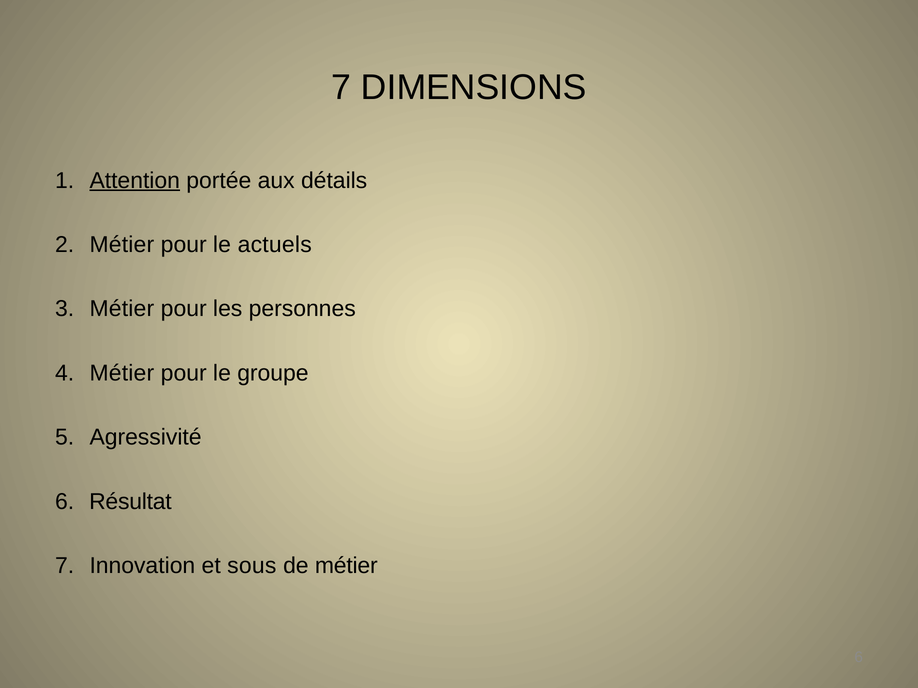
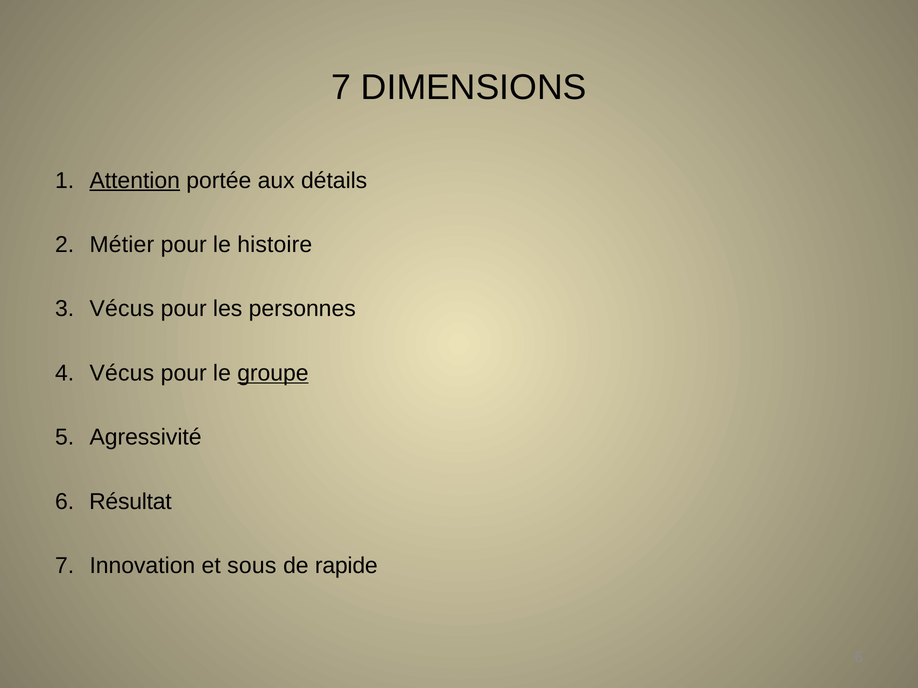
actuels: actuels -> histoire
Métier at (122, 309): Métier -> Vécus
Métier at (122, 373): Métier -> Vécus
groupe underline: none -> present
de métier: métier -> rapide
